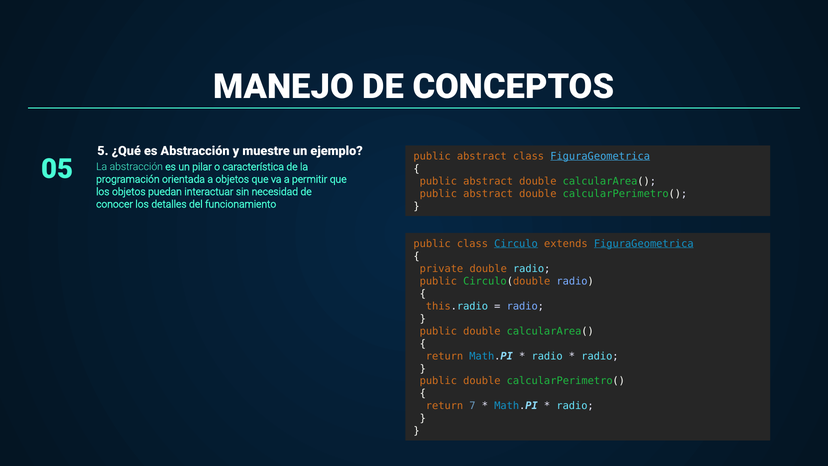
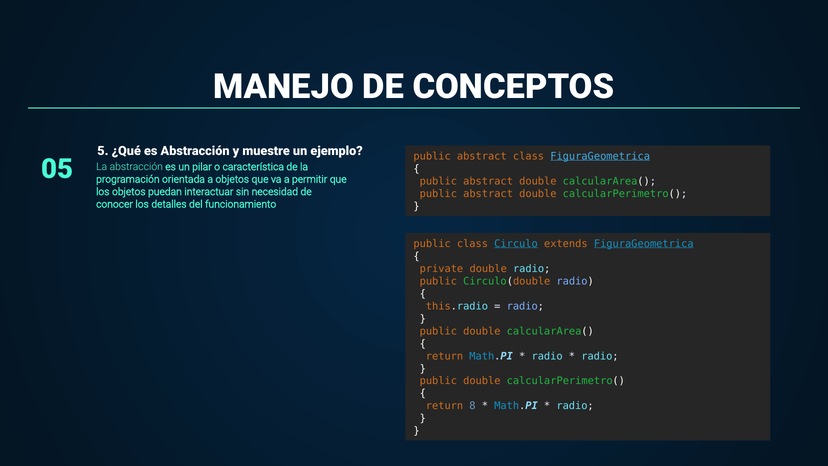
7: 7 -> 8
